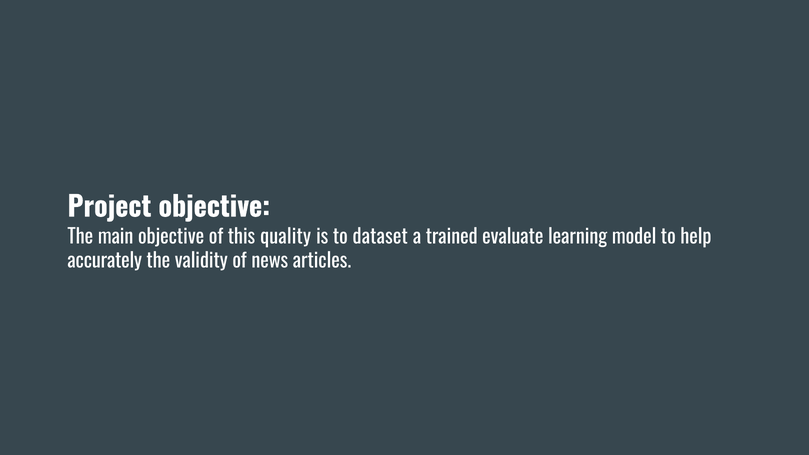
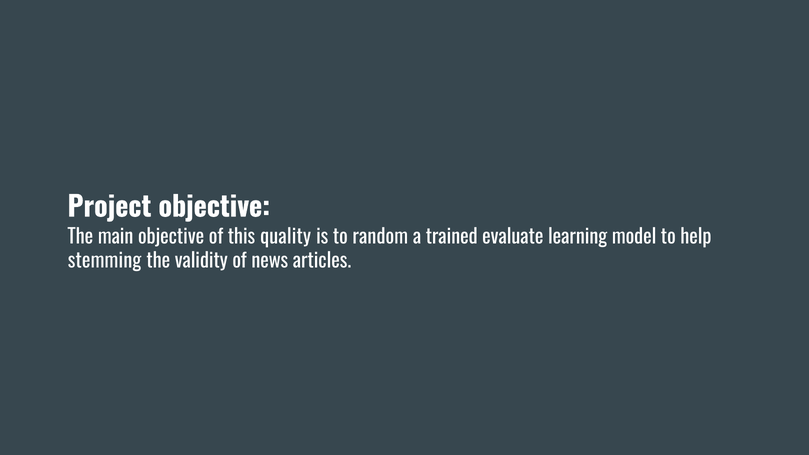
dataset: dataset -> random
accurately: accurately -> stemming
